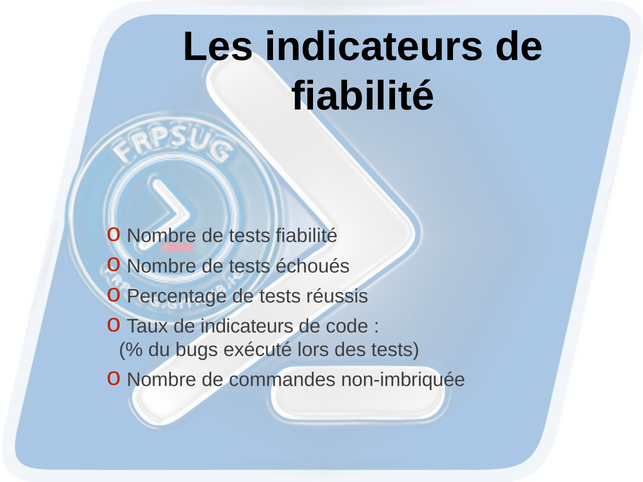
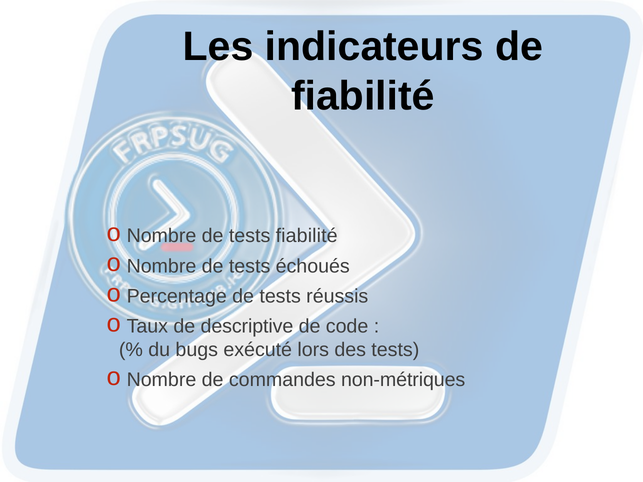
de indicateurs: indicateurs -> descriptive
non-imbriquée: non-imbriquée -> non-métriques
